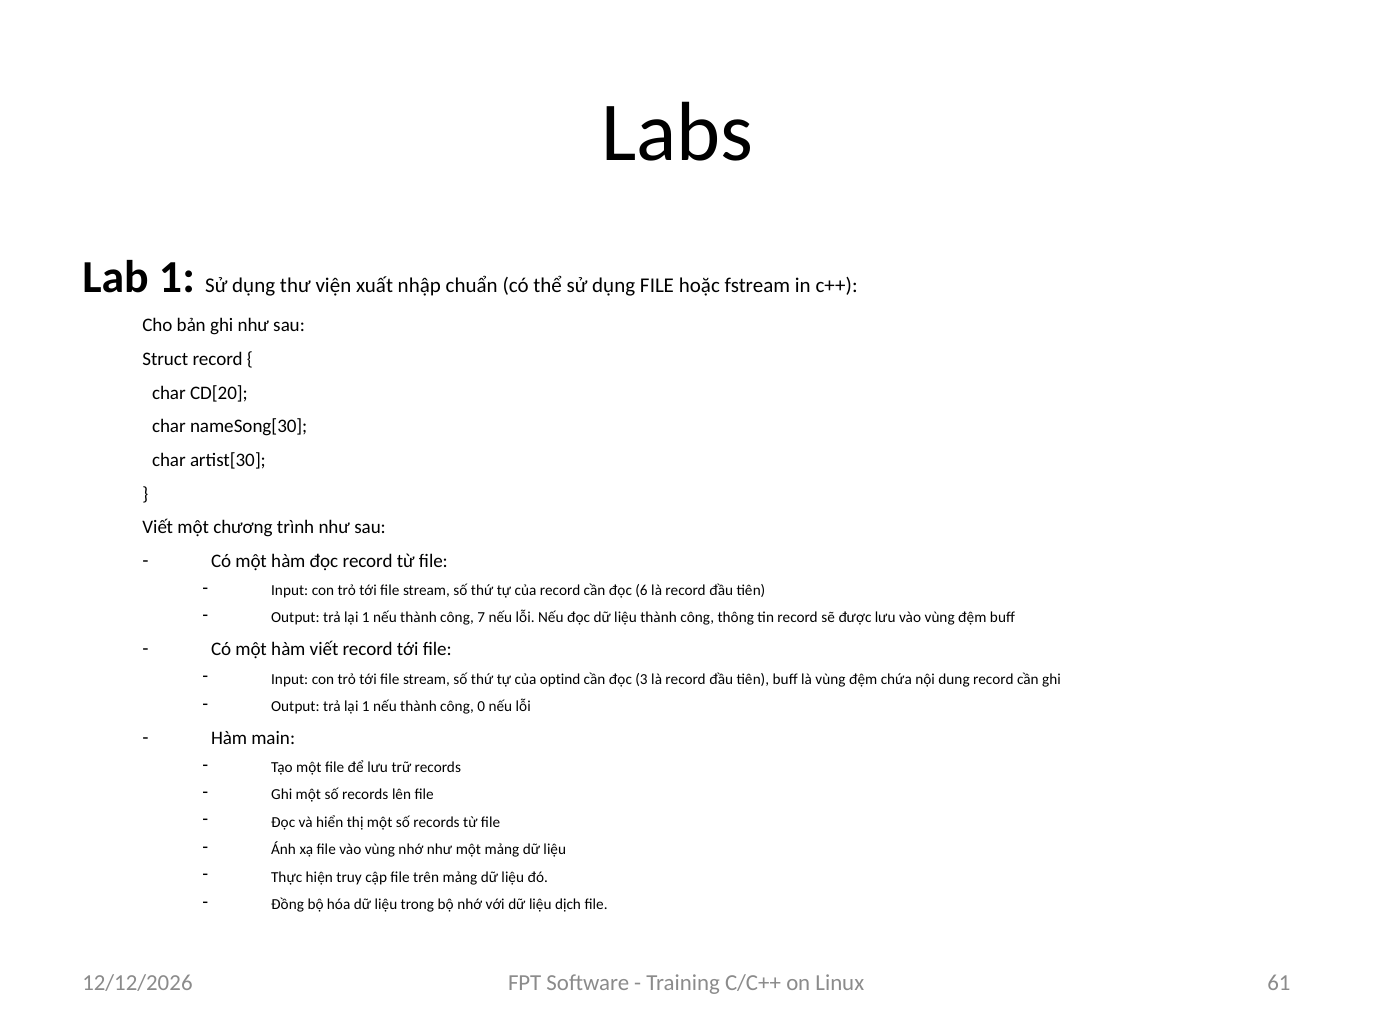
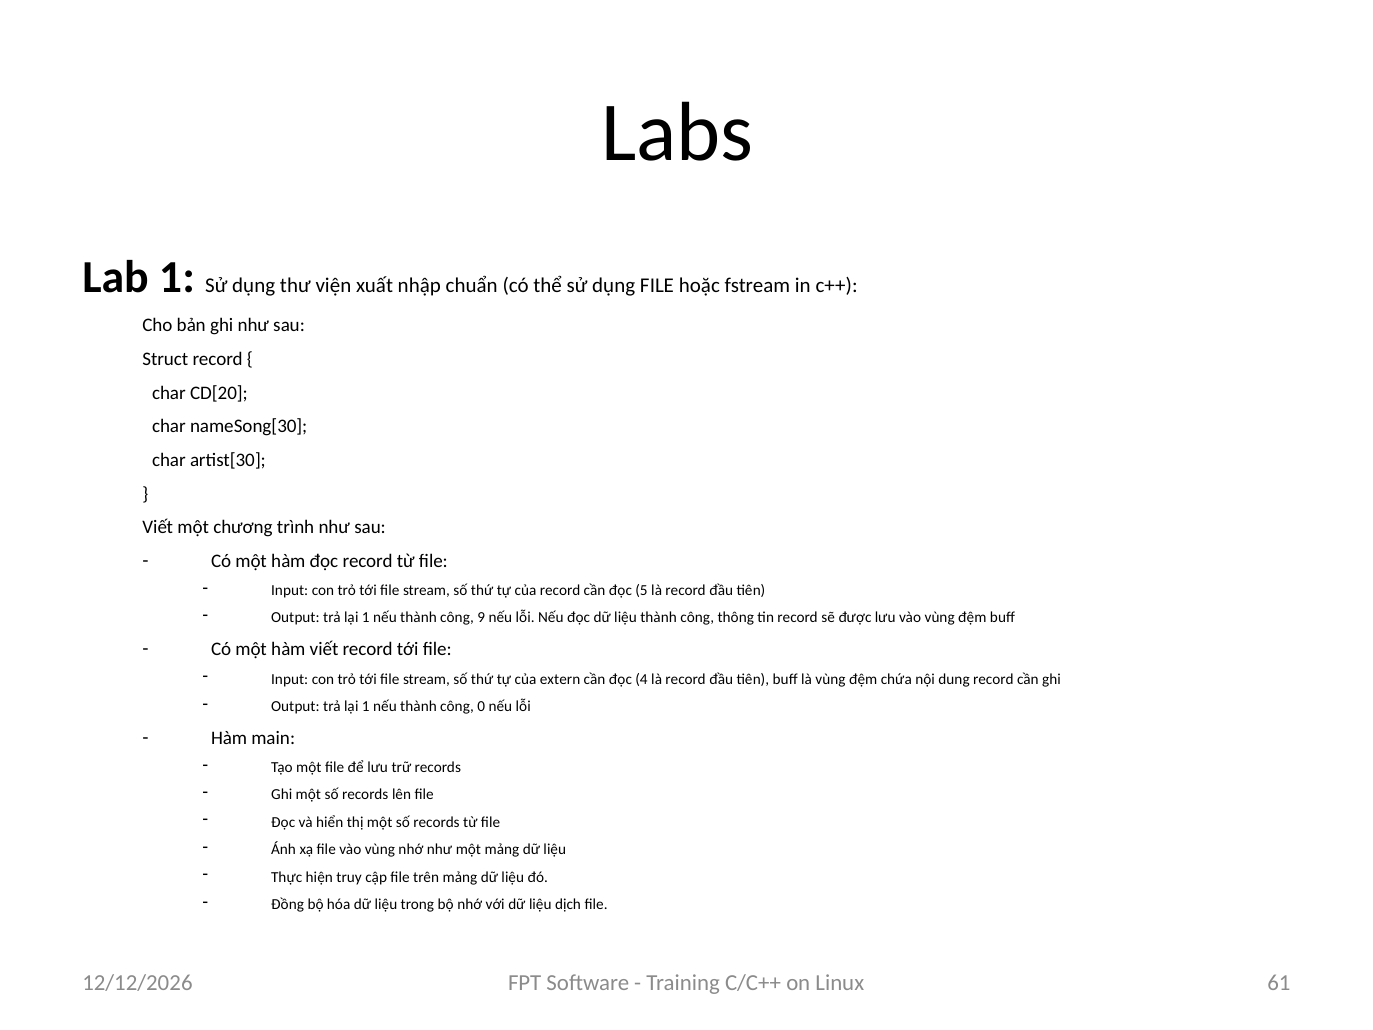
6: 6 -> 5
7: 7 -> 9
optind: optind -> extern
3: 3 -> 4
